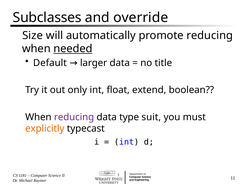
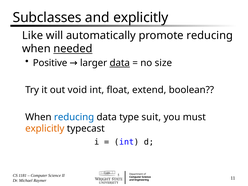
and override: override -> explicitly
Size: Size -> Like
Default: Default -> Positive
data at (120, 63) underline: none -> present
title: title -> size
only: only -> void
reducing at (74, 117) colour: purple -> blue
